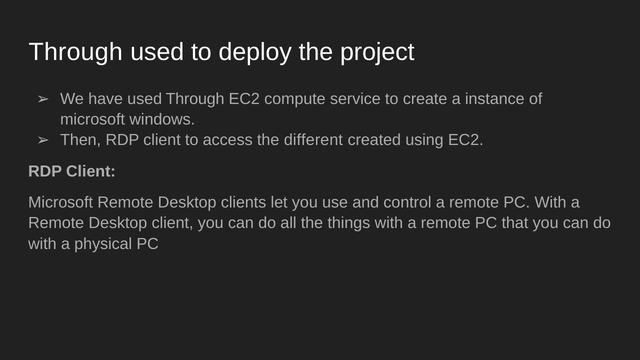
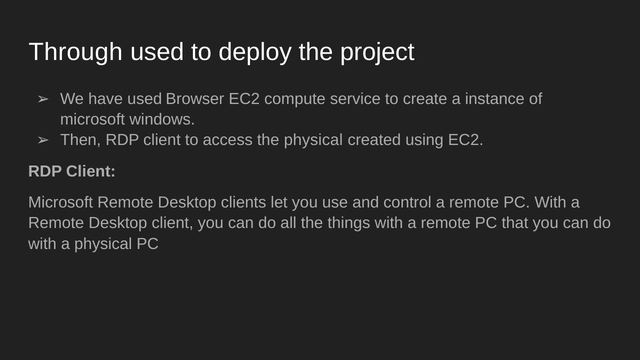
used Through: Through -> Browser
the different: different -> physical
